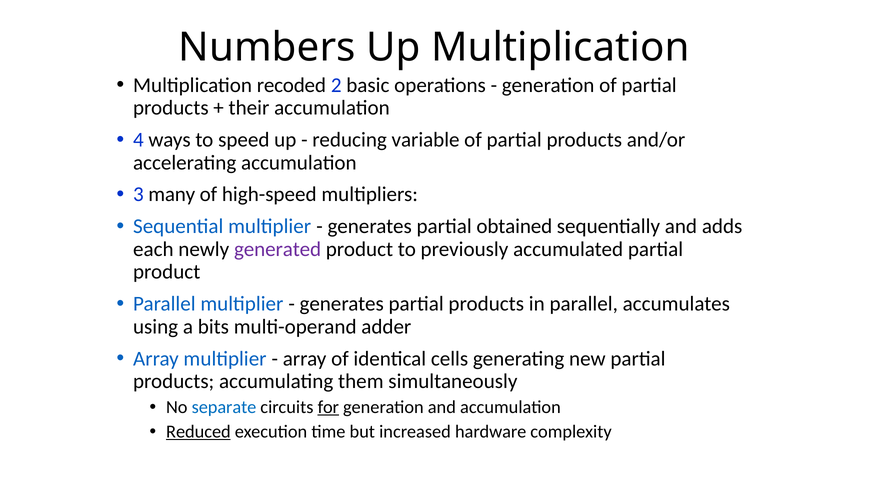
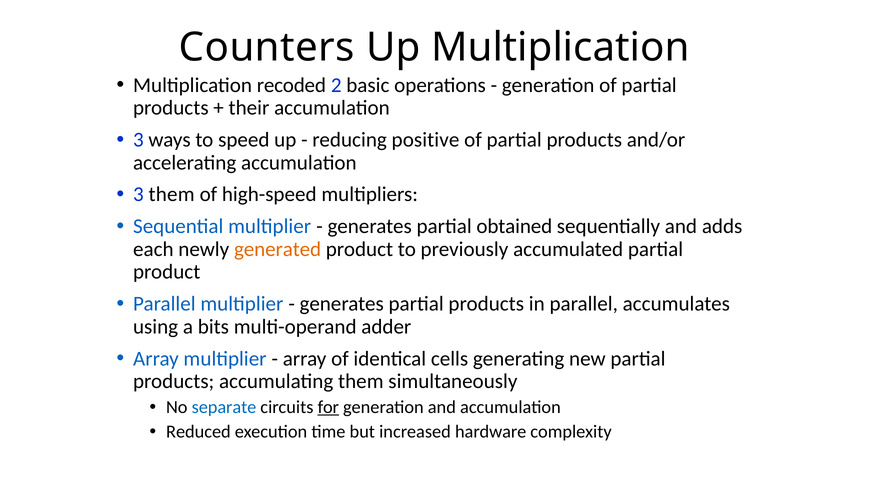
Numbers: Numbers -> Counters
4 at (138, 140): 4 -> 3
variable: variable -> positive
3 many: many -> them
generated colour: purple -> orange
Reduced underline: present -> none
